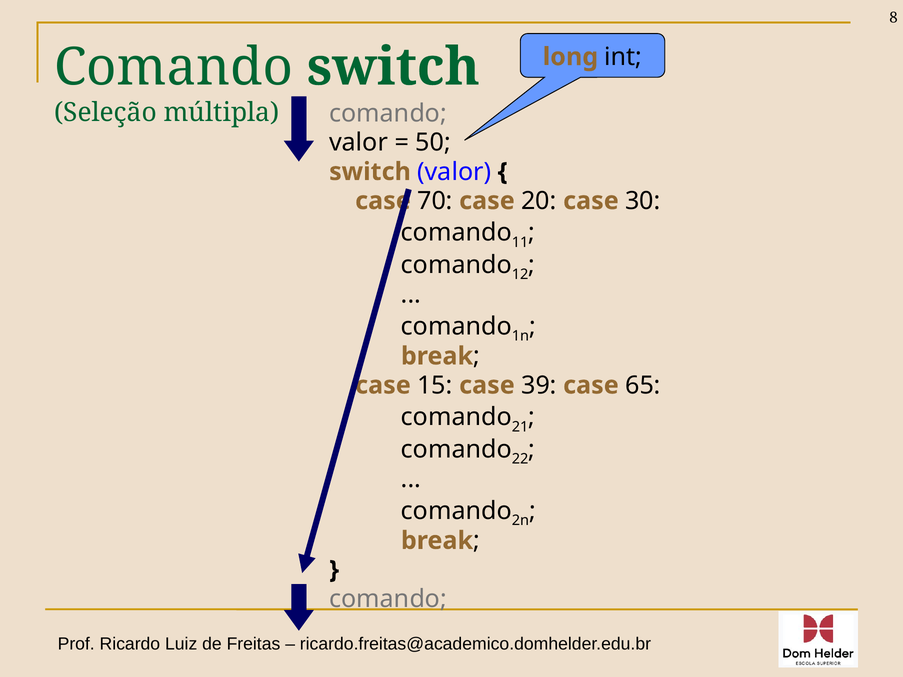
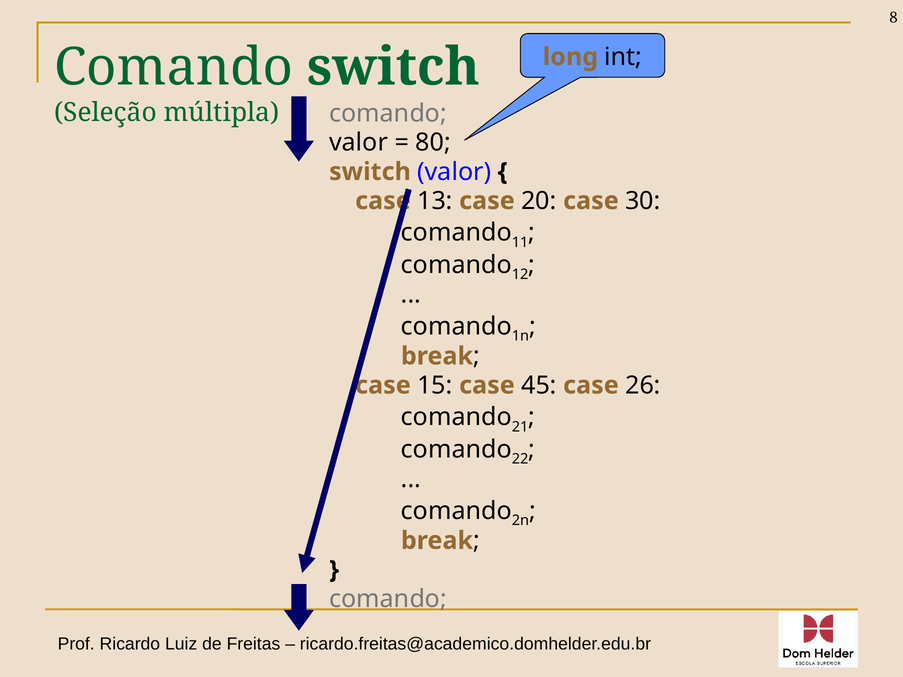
50: 50 -> 80
70: 70 -> 13
39: 39 -> 45
65: 65 -> 26
